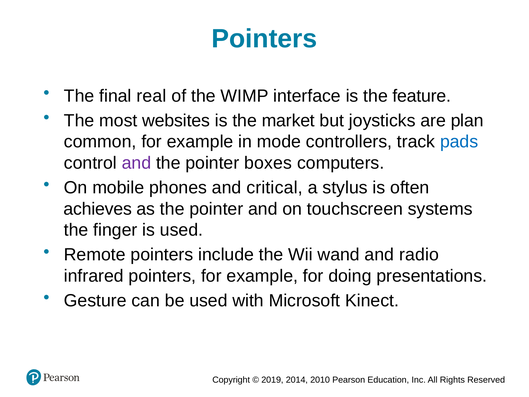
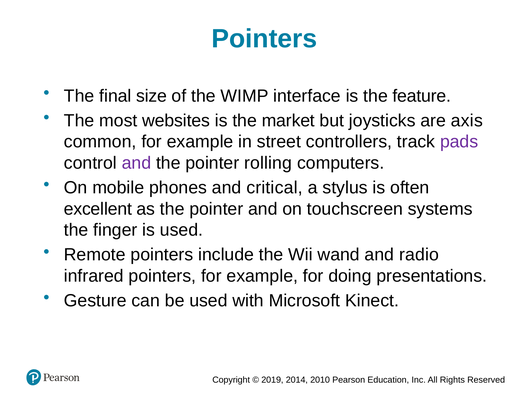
real: real -> size
plan: plan -> axis
mode: mode -> street
pads colour: blue -> purple
boxes: boxes -> rolling
achieves: achieves -> excellent
